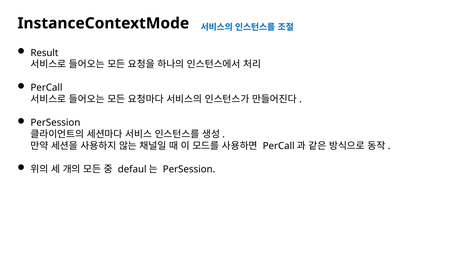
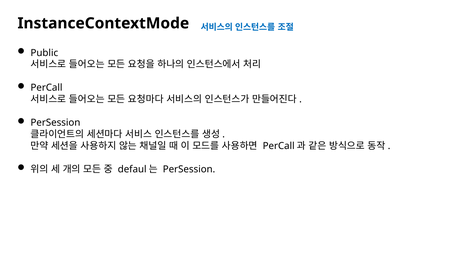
Result: Result -> Public
